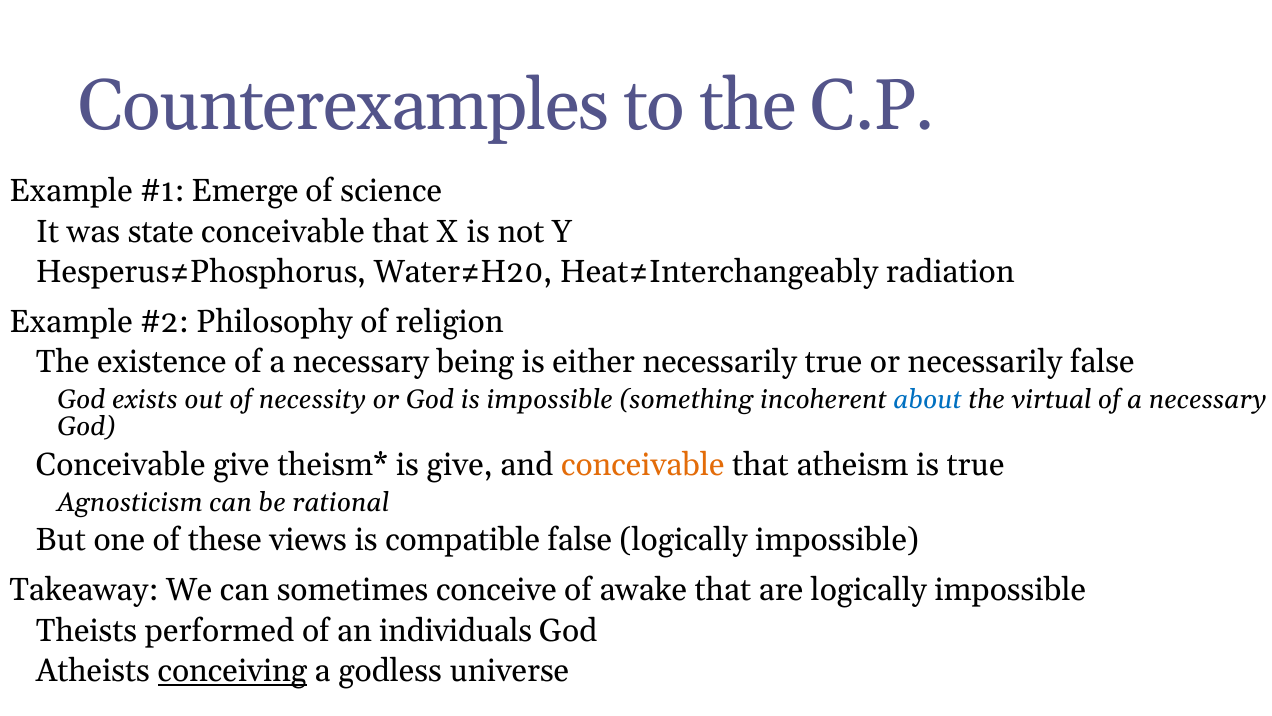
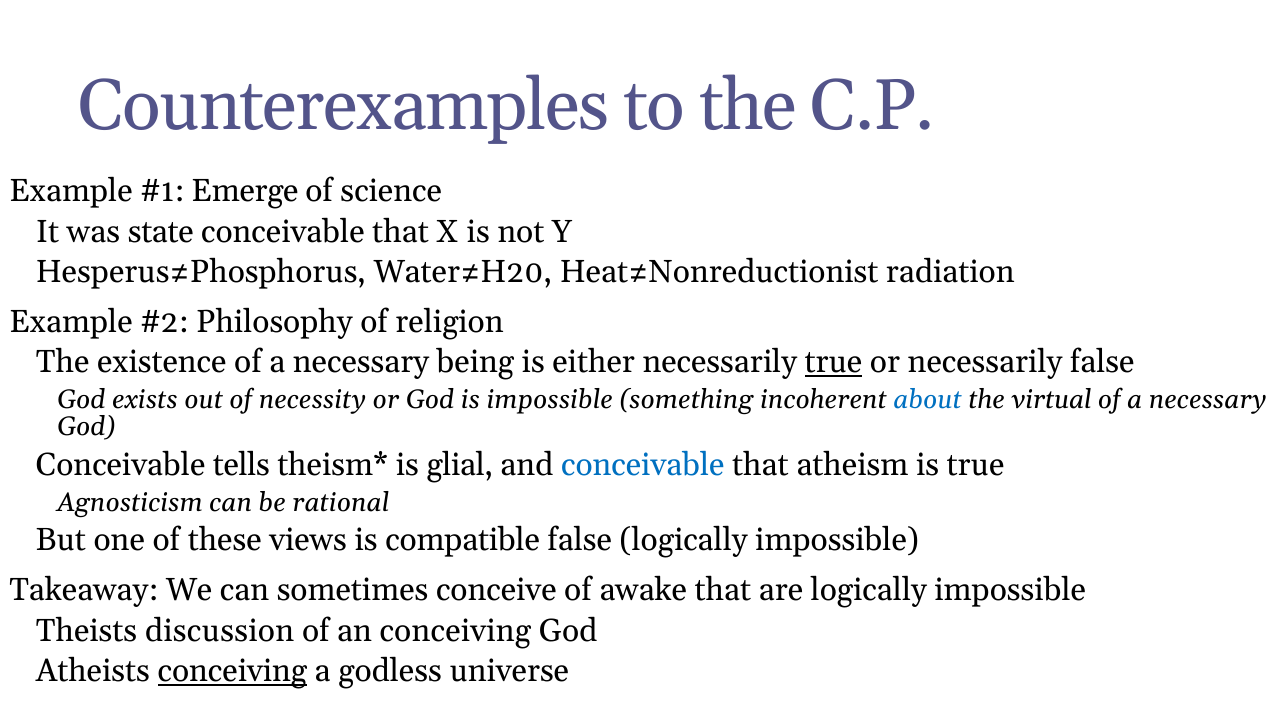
Heat≠Interchangeably: Heat≠Interchangeably -> Heat≠Nonreductionist
true at (833, 362) underline: none -> present
Conceivable give: give -> tells
is give: give -> glial
conceivable at (643, 465) colour: orange -> blue
performed: performed -> discussion
an individuals: individuals -> conceiving
